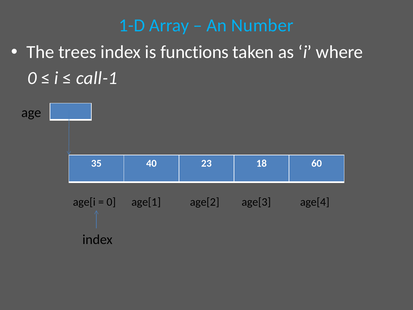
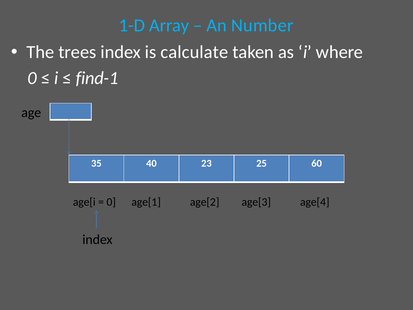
functions: functions -> calculate
call-1: call-1 -> find-1
18: 18 -> 25
